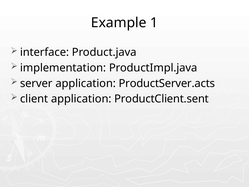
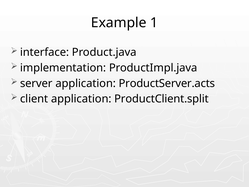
ProductClient.sent: ProductClient.sent -> ProductClient.split
